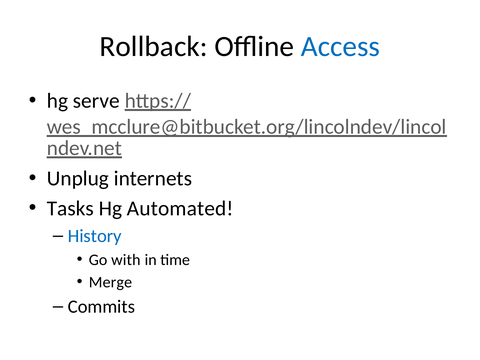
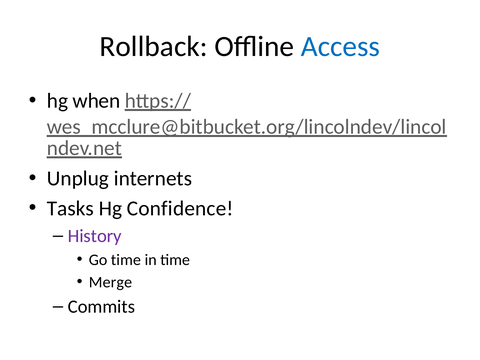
serve: serve -> when
Automated: Automated -> Confidence
History colour: blue -> purple
Go with: with -> time
